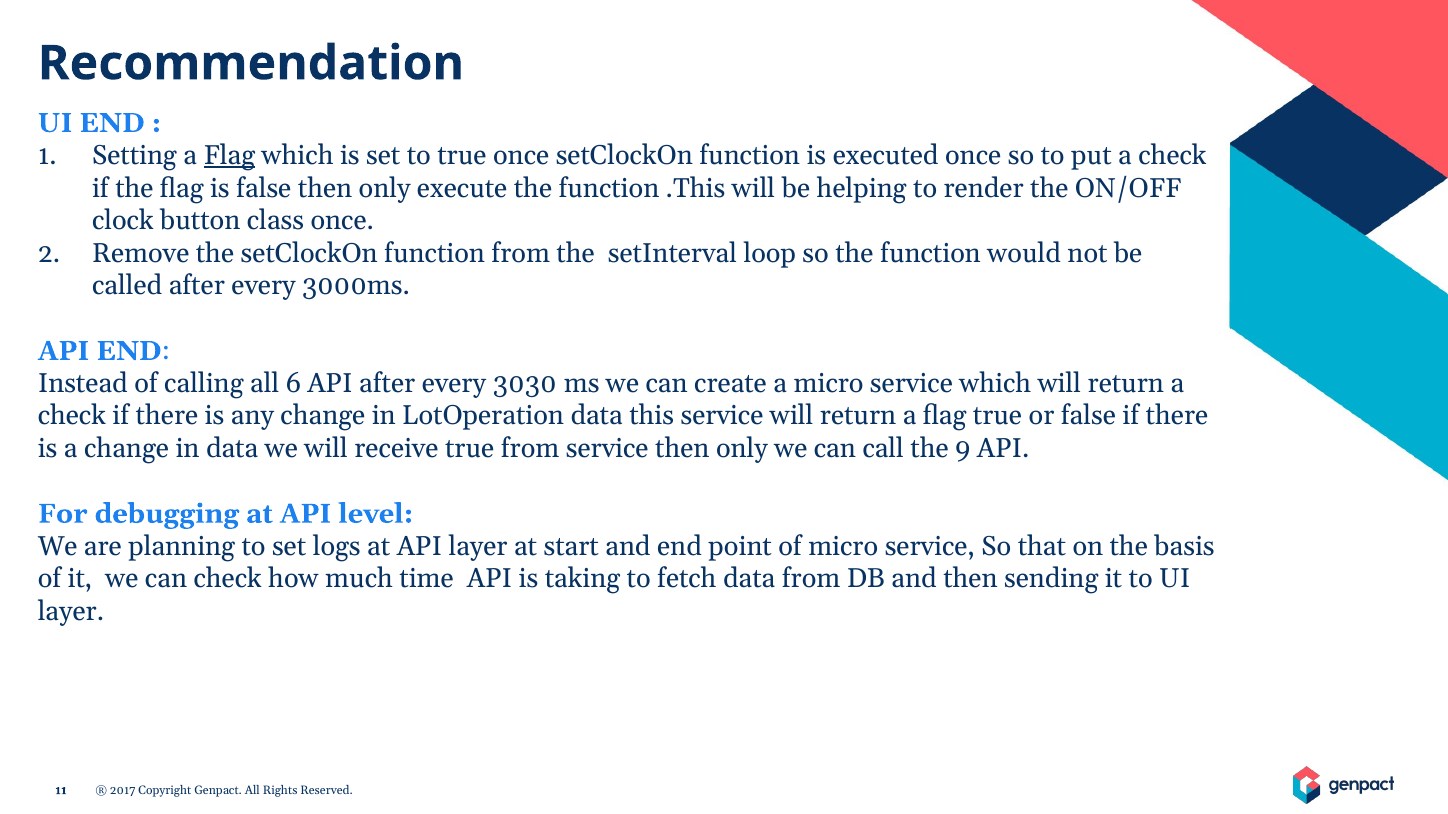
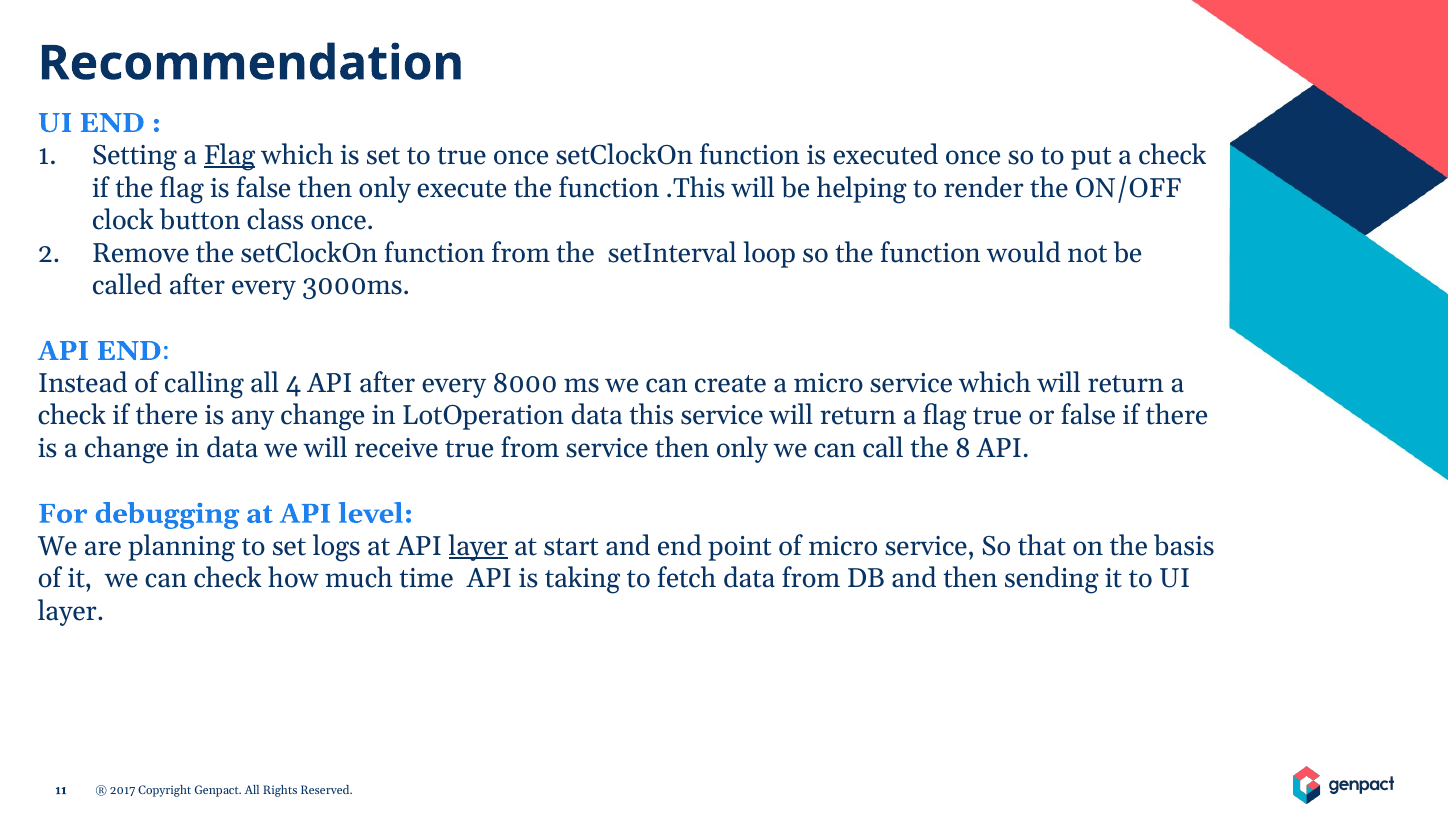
6: 6 -> 4
3030: 3030 -> 8000
9: 9 -> 8
layer at (478, 547) underline: none -> present
